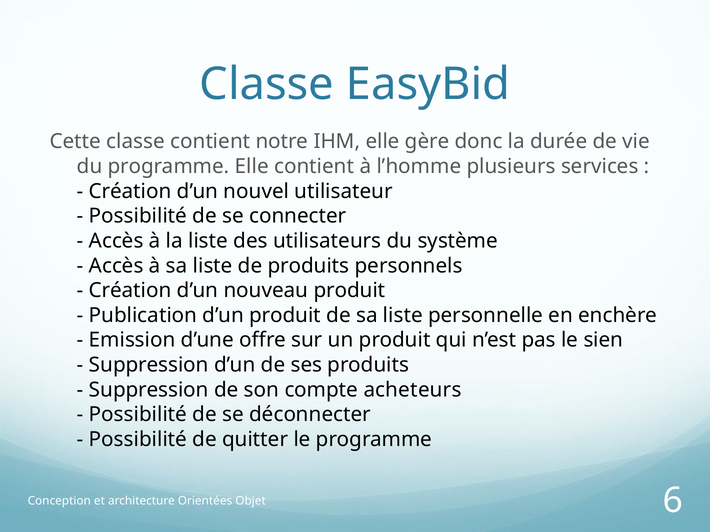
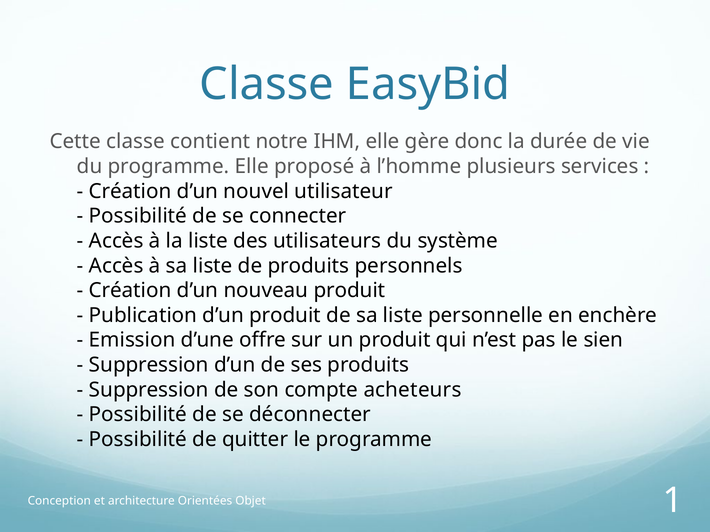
Elle contient: contient -> proposé
6: 6 -> 1
